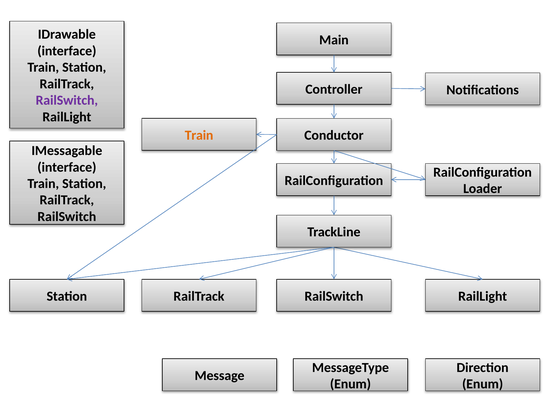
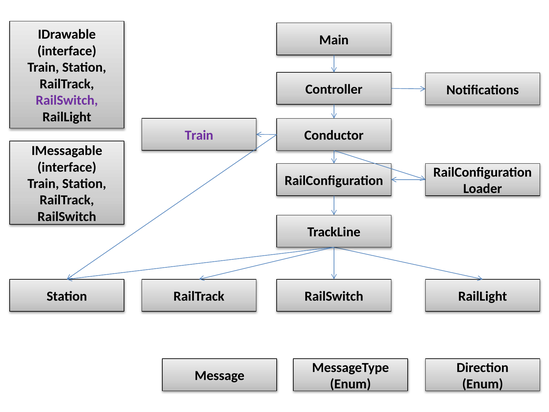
Train at (199, 135) colour: orange -> purple
